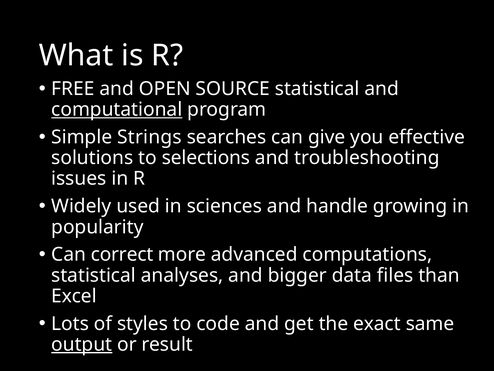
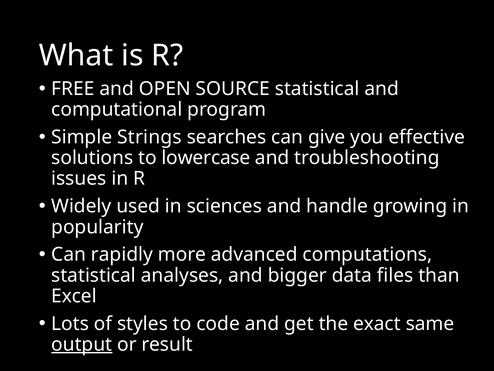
computational underline: present -> none
selections: selections -> lowercase
correct: correct -> rapidly
